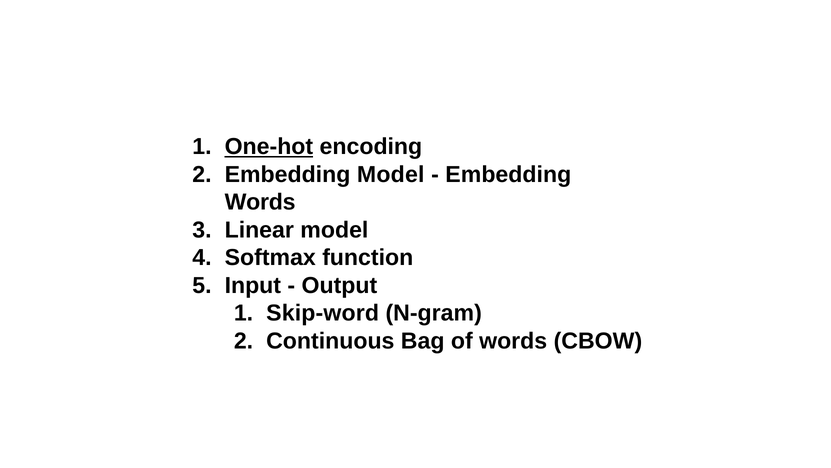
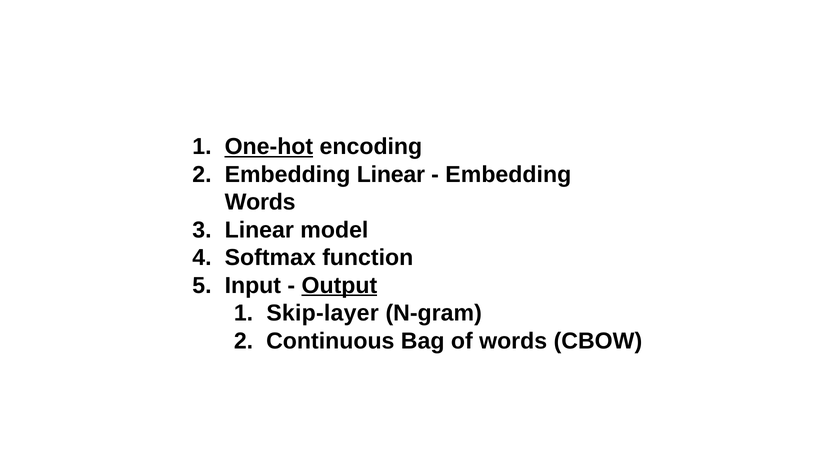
Embedding Model: Model -> Linear
Output underline: none -> present
Skip-word: Skip-word -> Skip-layer
